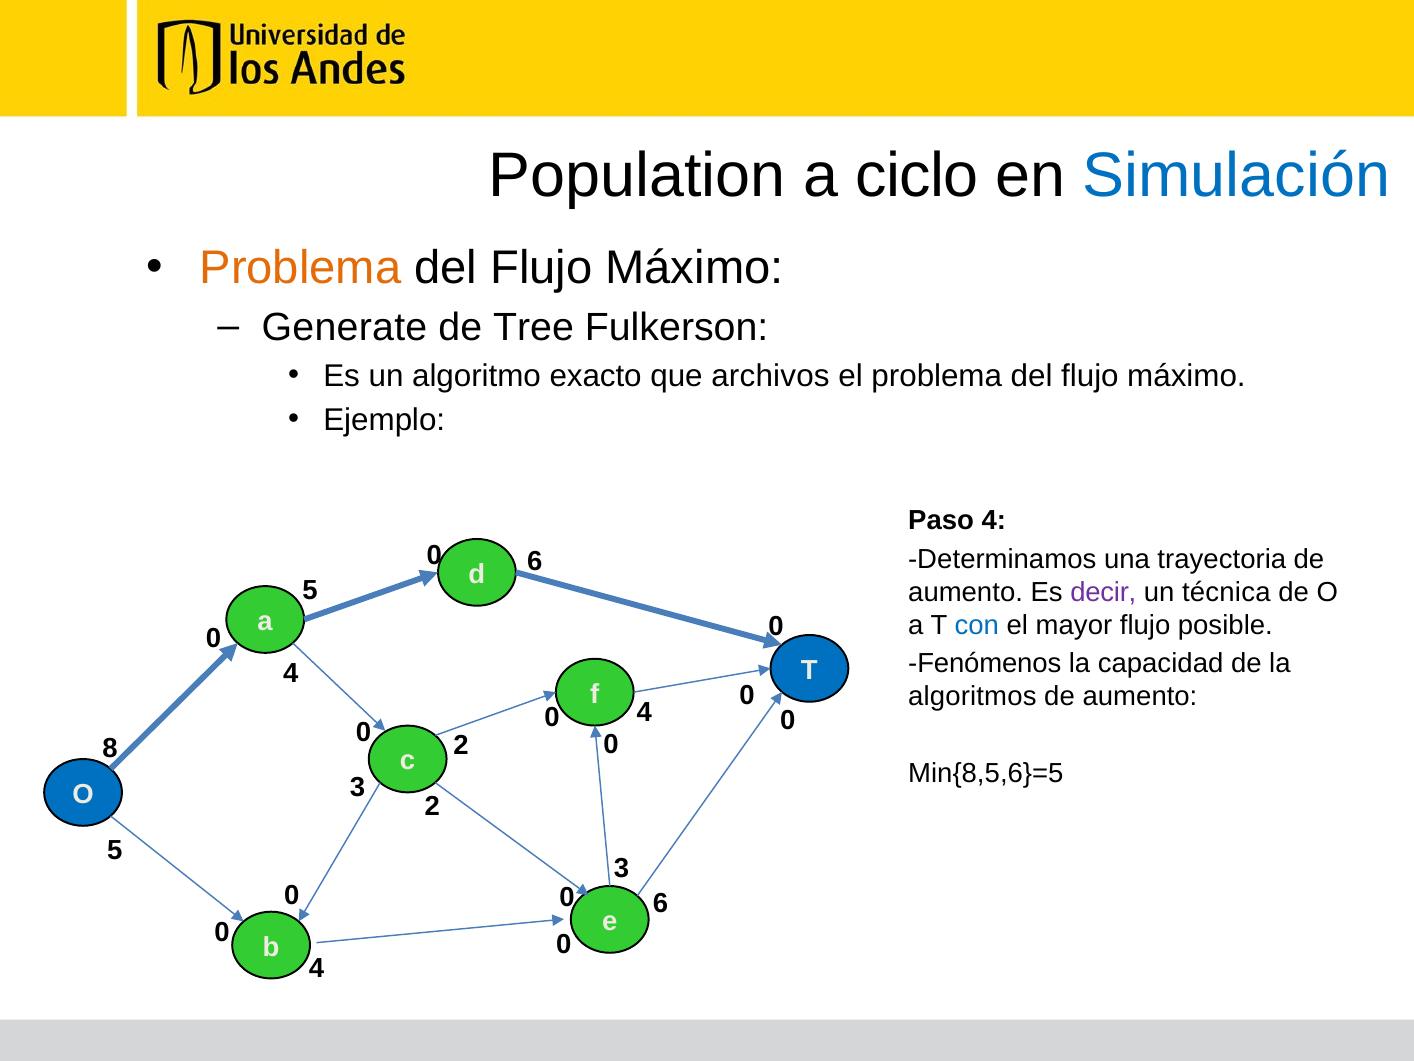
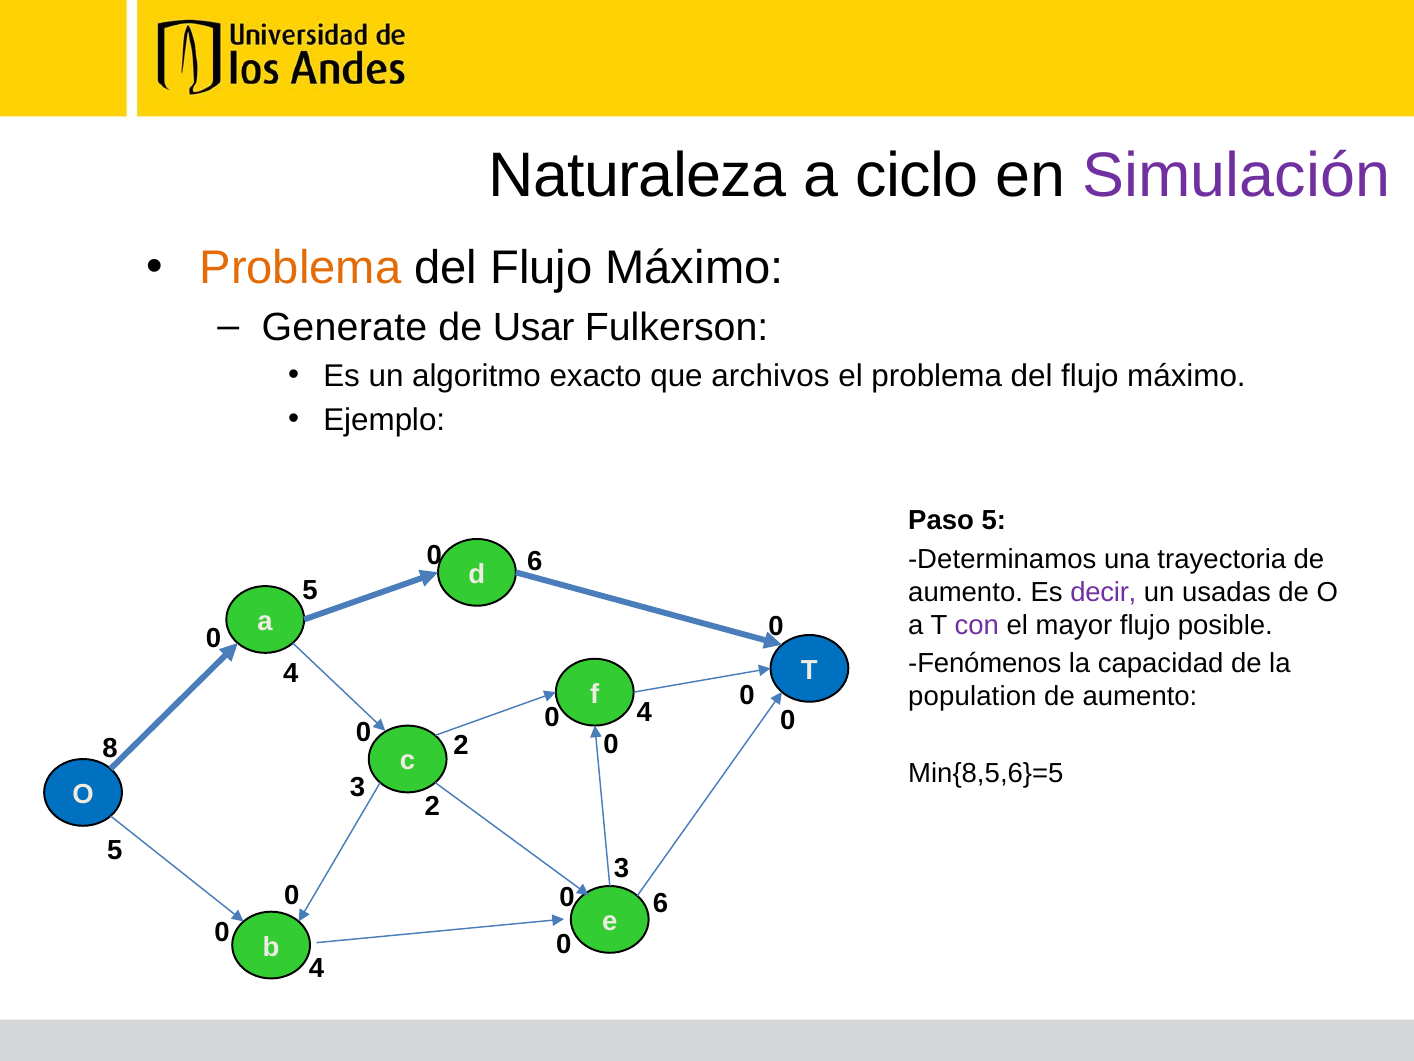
Population: Population -> Naturaleza
Simulación colour: blue -> purple
Tree: Tree -> Usar
Paso 4: 4 -> 5
técnica: técnica -> usadas
con colour: blue -> purple
algoritmos: algoritmos -> population
